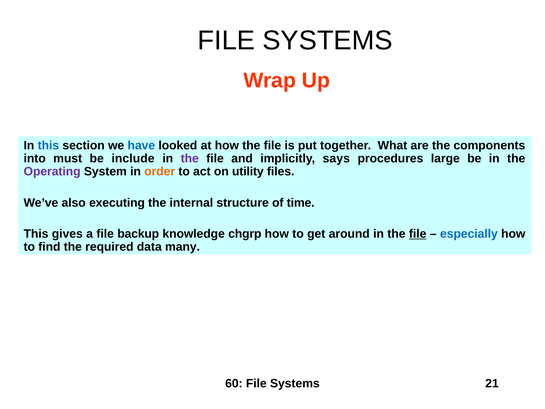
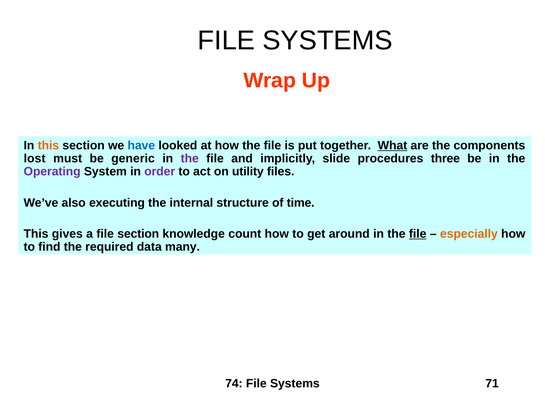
this at (48, 145) colour: blue -> orange
What underline: none -> present
into: into -> lost
include: include -> generic
says: says -> slide
large: large -> three
order colour: orange -> purple
file backup: backup -> section
chgrp: chgrp -> count
especially colour: blue -> orange
60: 60 -> 74
21: 21 -> 71
